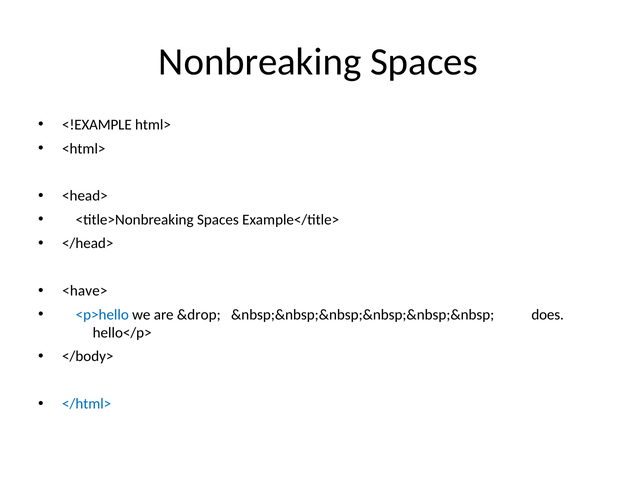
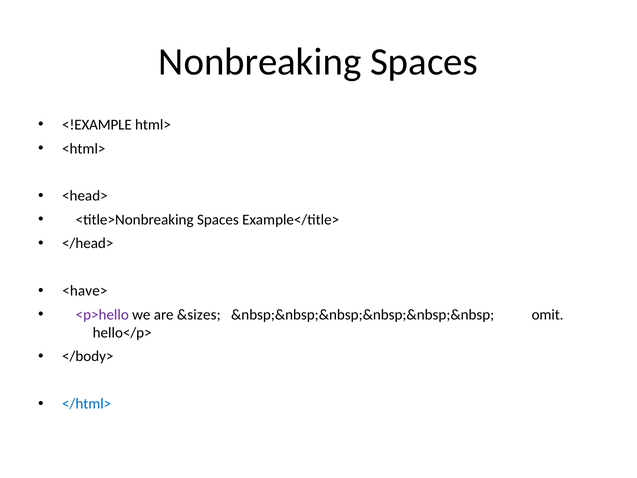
<p>hello colour: blue -> purple
&drop: &drop -> &sizes
does: does -> omit
